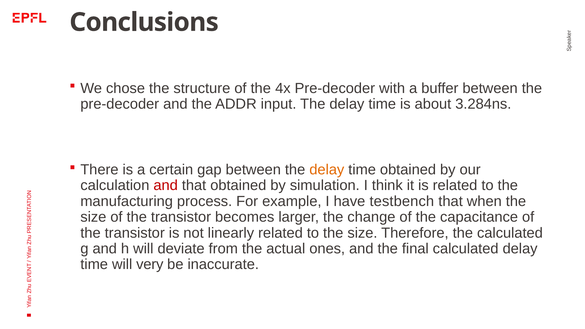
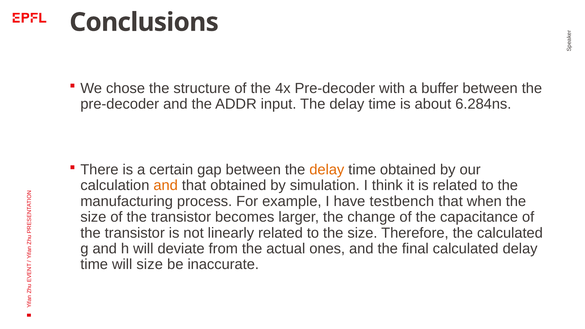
3.284ns: 3.284ns -> 6.284ns
and at (166, 186) colour: red -> orange
will very: very -> size
